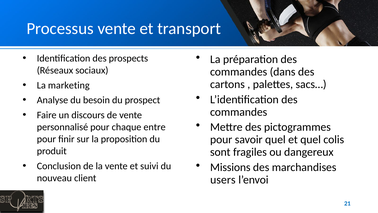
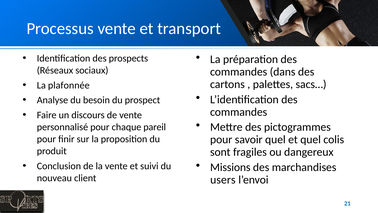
marketing: marketing -> plafonnée
entre: entre -> pareil
